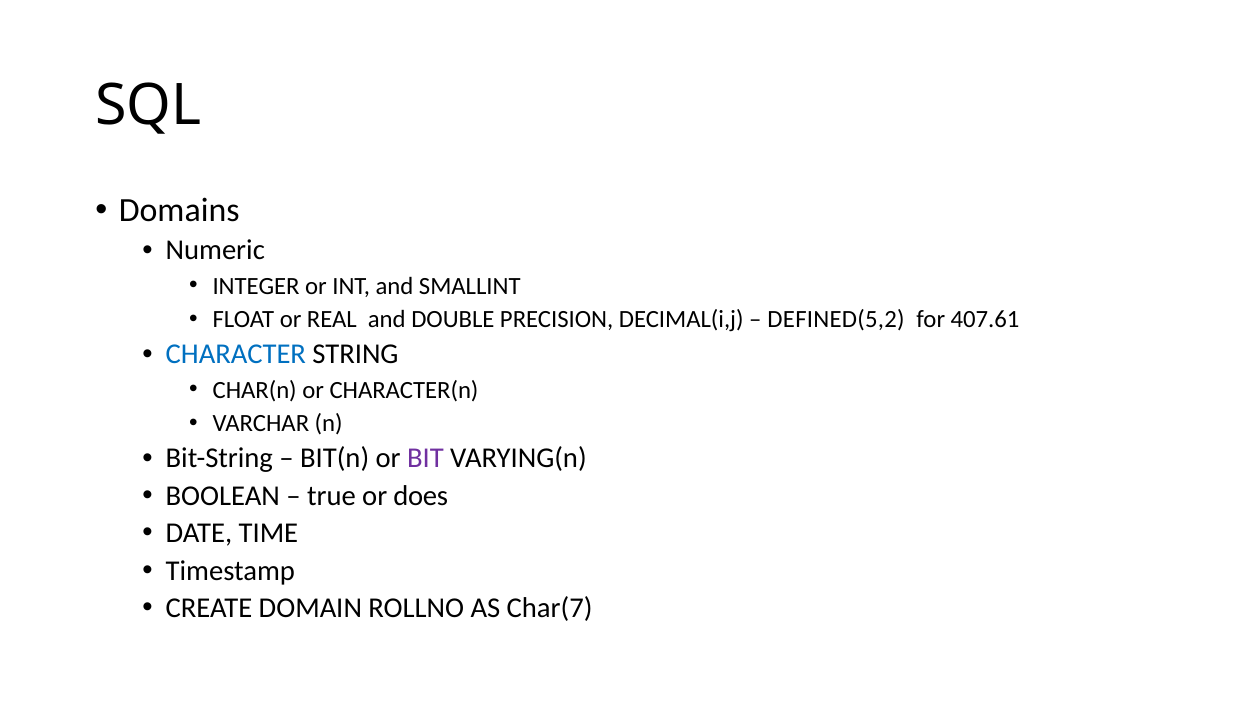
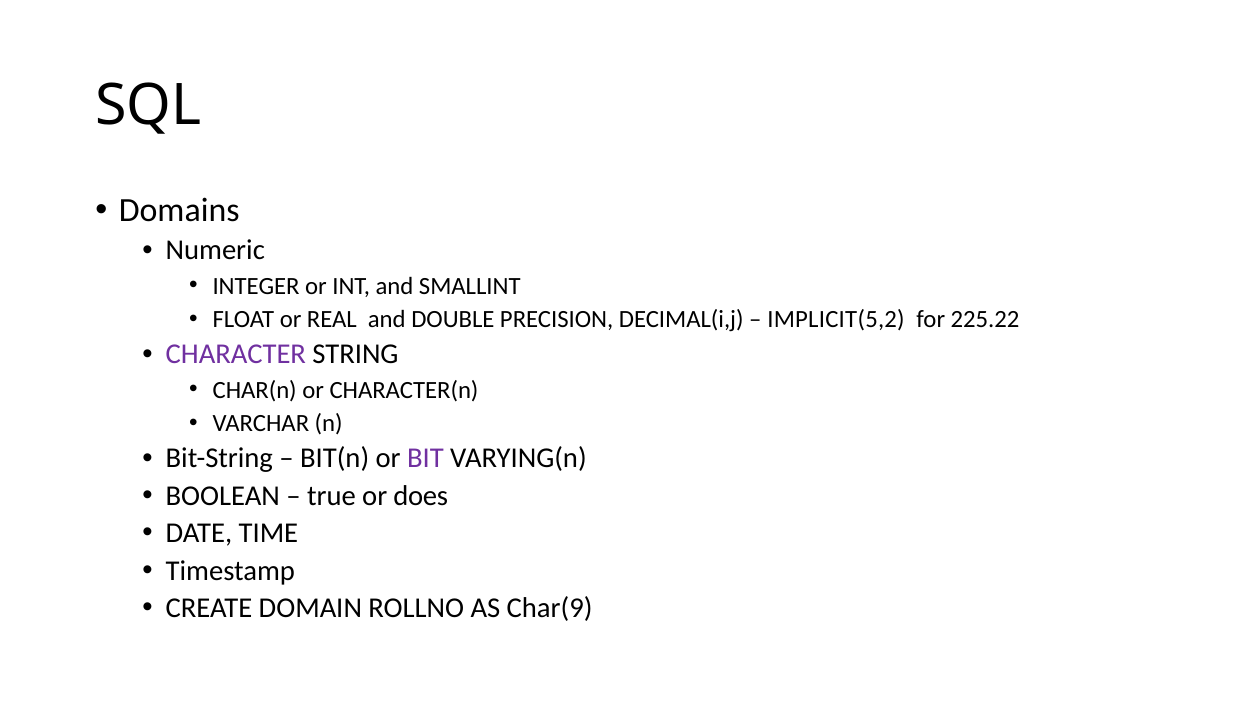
DEFINED(5,2: DEFINED(5,2 -> IMPLICIT(5,2
407.61: 407.61 -> 225.22
CHARACTER colour: blue -> purple
Char(7: Char(7 -> Char(9
